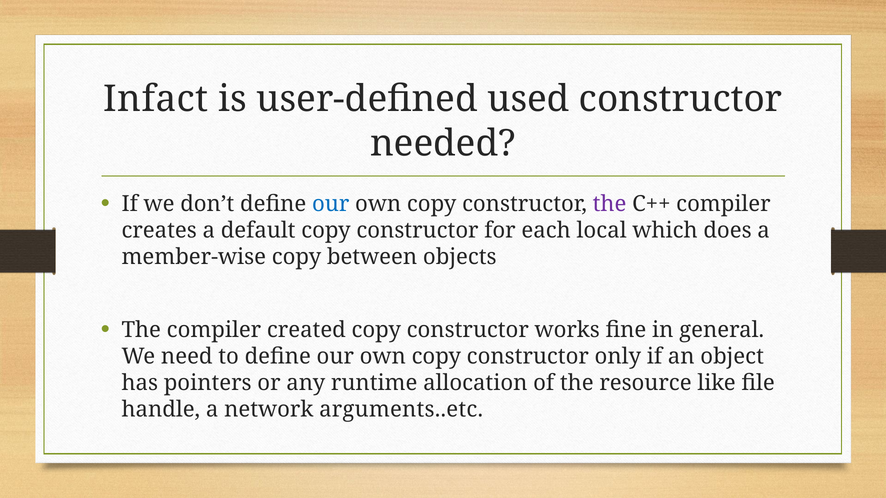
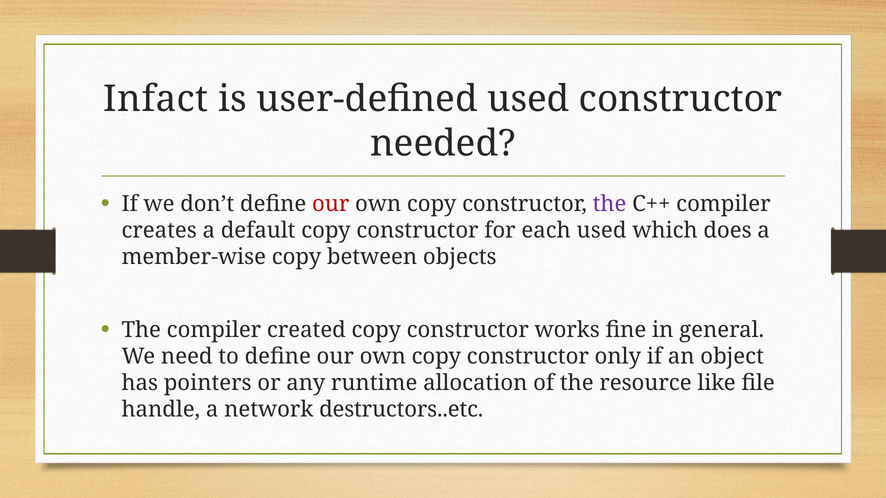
our at (331, 204) colour: blue -> red
each local: local -> used
arguments..etc: arguments..etc -> destructors..etc
